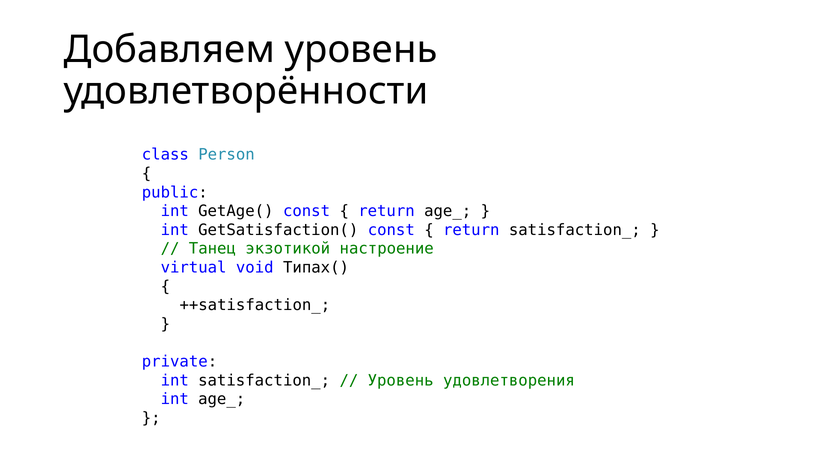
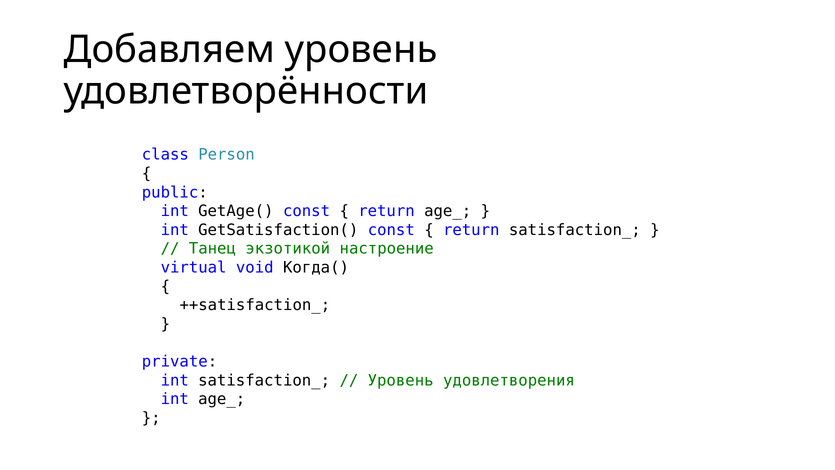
Типах(: Типах( -> Когда(
